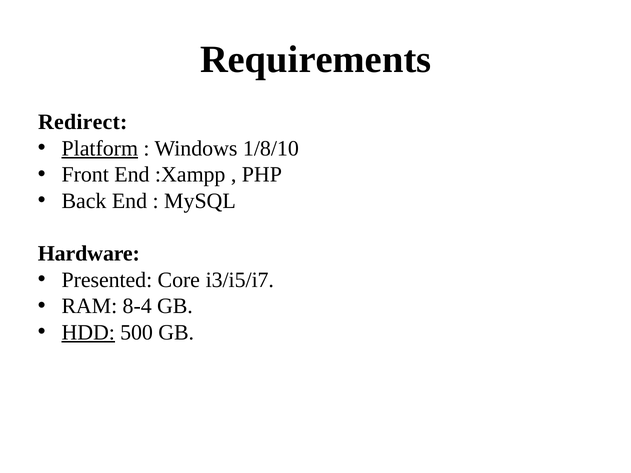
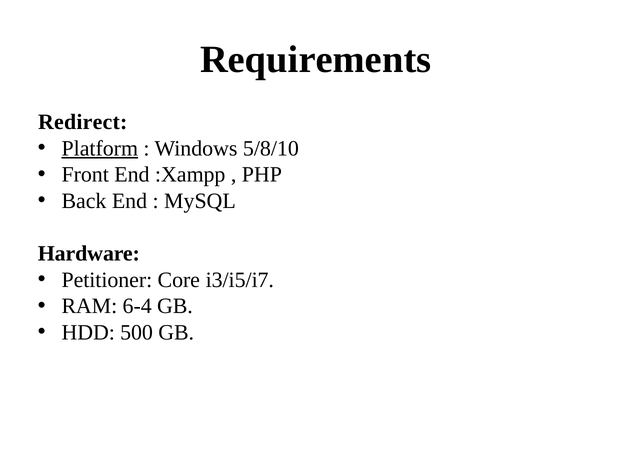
1/8/10: 1/8/10 -> 5/8/10
Presented: Presented -> Petitioner
8-4: 8-4 -> 6-4
HDD underline: present -> none
